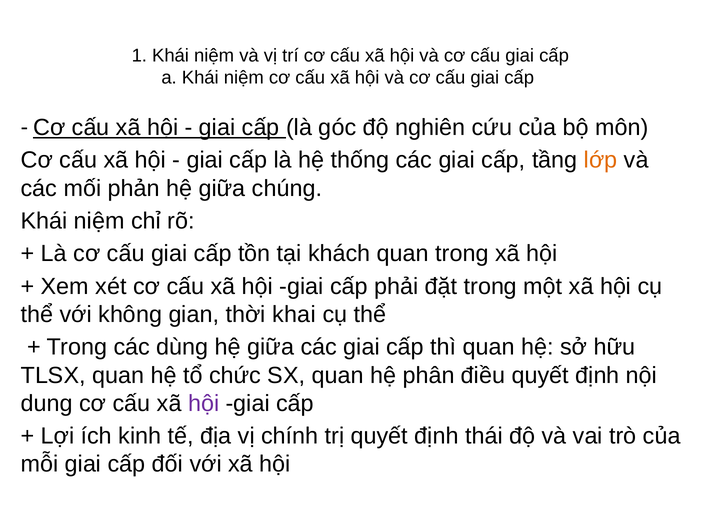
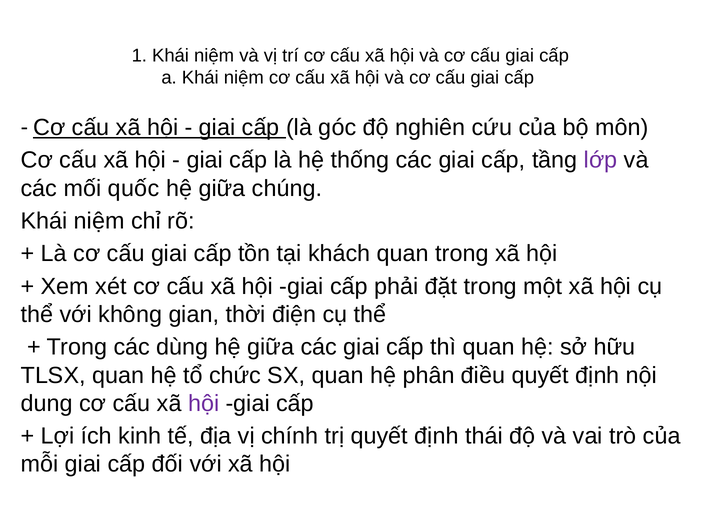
lớp colour: orange -> purple
phản: phản -> quốc
khai: khai -> điện
